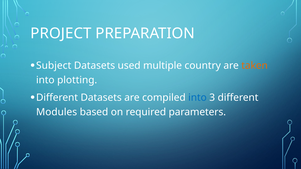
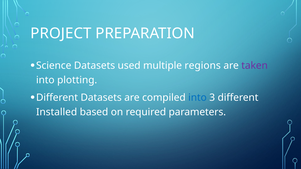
Subject: Subject -> Science
country: country -> regions
taken colour: orange -> purple
Modules: Modules -> Installed
